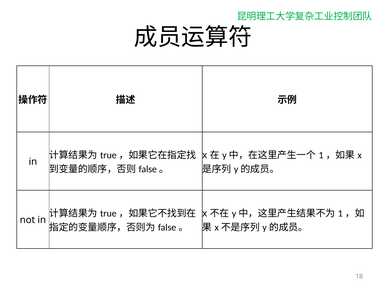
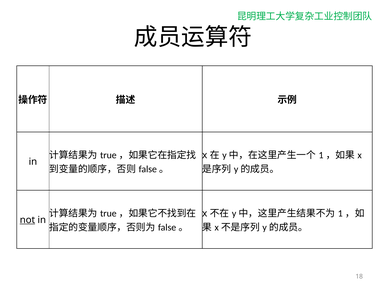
not underline: none -> present
